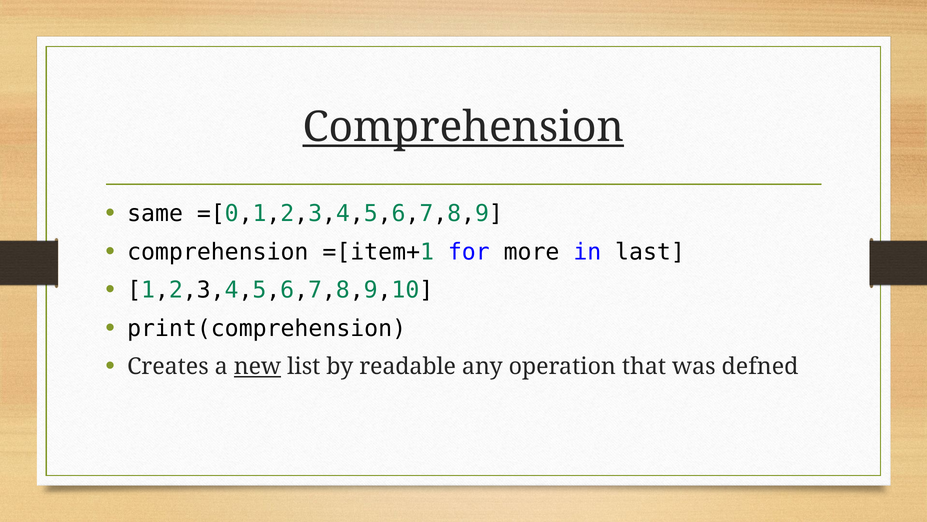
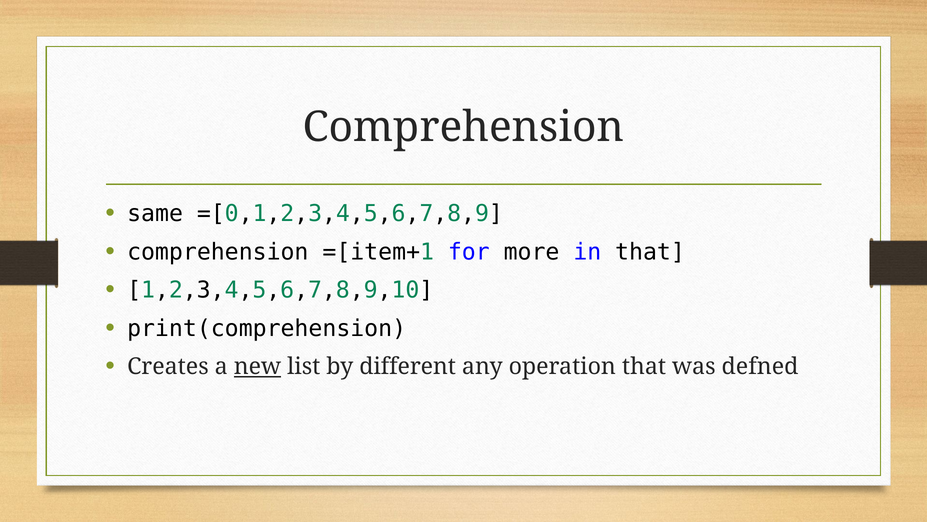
Comprehension at (463, 127) underline: present -> none
in last: last -> that
readable: readable -> different
